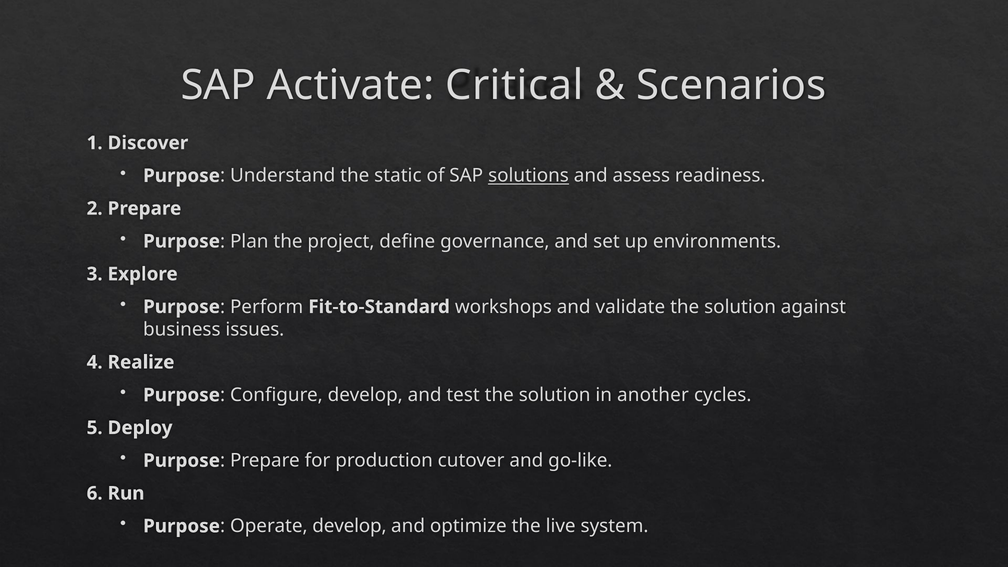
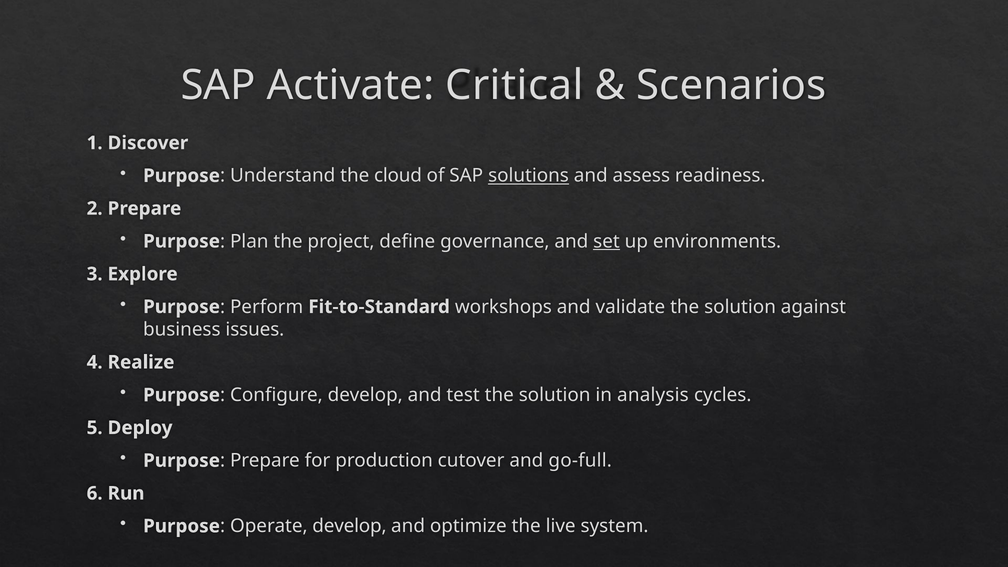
static: static -> cloud
set underline: none -> present
another: another -> analysis
go-like: go-like -> go-full
